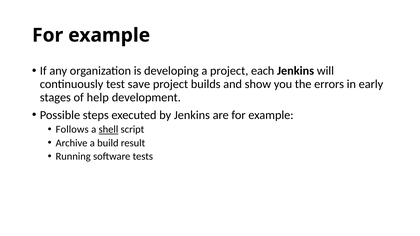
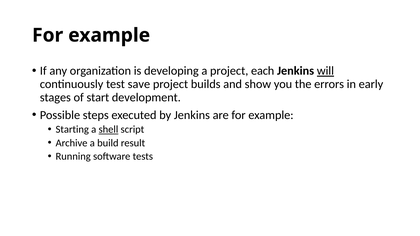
will underline: none -> present
help: help -> start
Follows: Follows -> Starting
